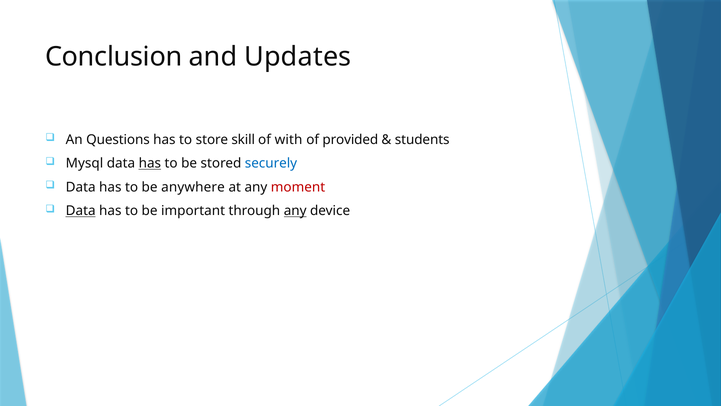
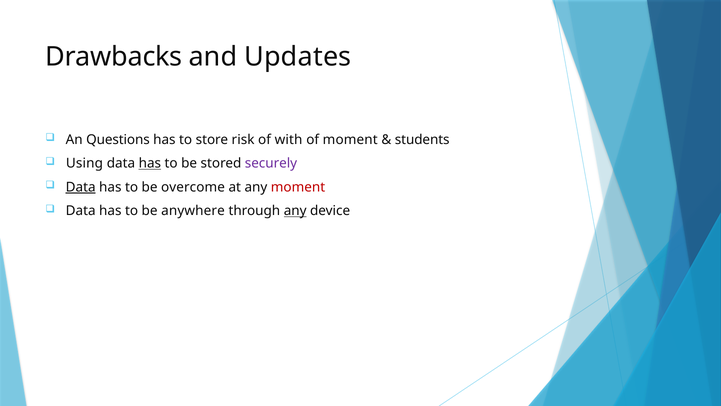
Conclusion: Conclusion -> Drawbacks
skill: skill -> risk
of provided: provided -> moment
Mysql: Mysql -> Using
securely colour: blue -> purple
Data at (81, 187) underline: none -> present
anywhere: anywhere -> overcome
Data at (81, 211) underline: present -> none
important: important -> anywhere
